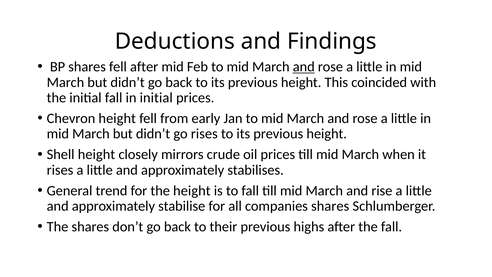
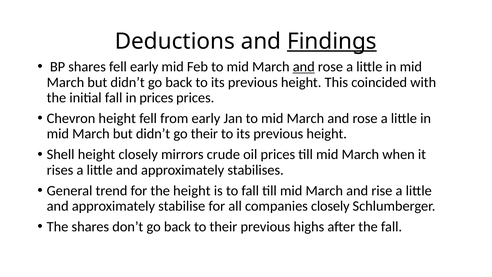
Findings underline: none -> present
fell after: after -> early
in initial: initial -> prices
go rises: rises -> their
companies shares: shares -> closely
